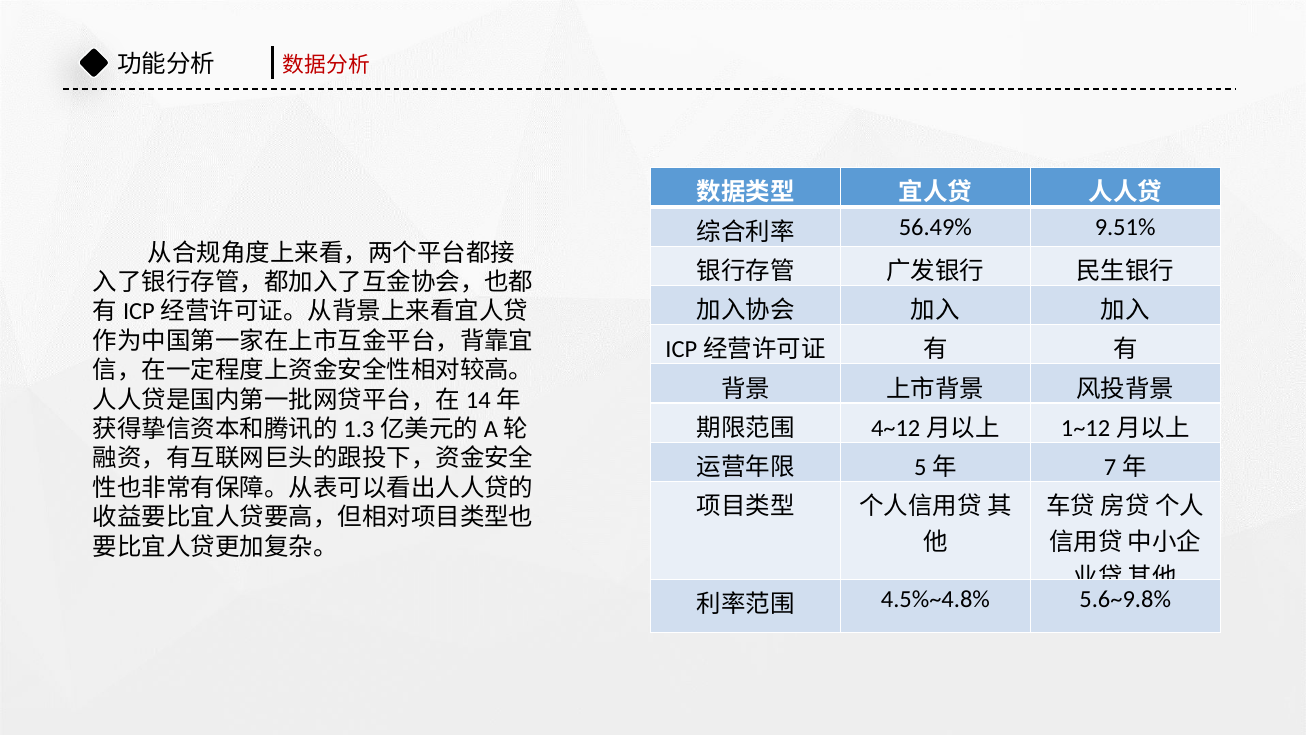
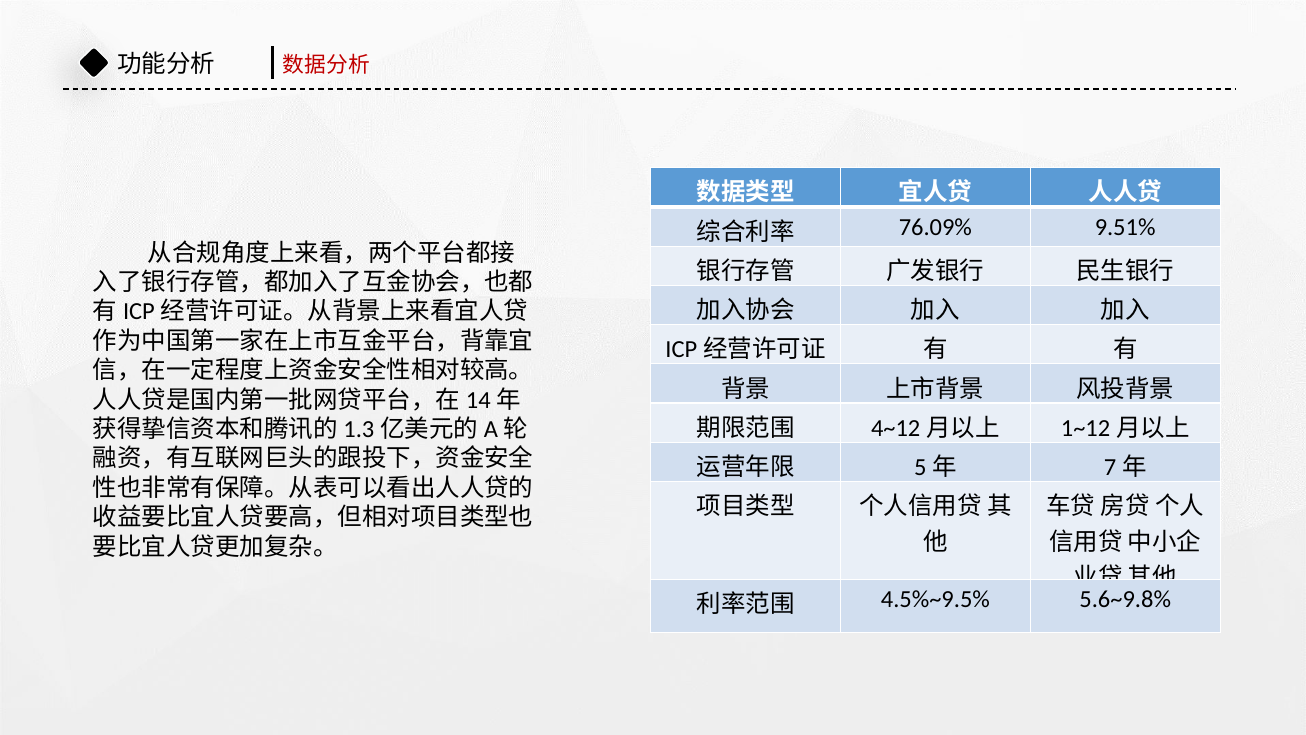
56.49%: 56.49% -> 76.09%
4.5%~4.8%: 4.5%~4.8% -> 4.5%~9.5%
